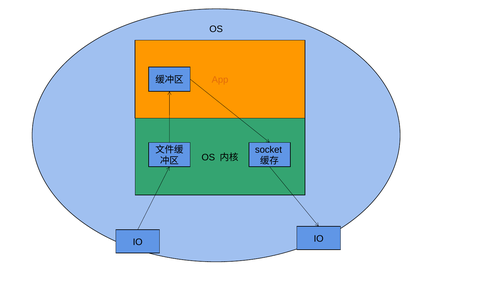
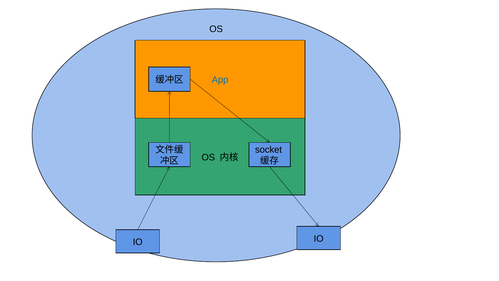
App colour: orange -> blue
